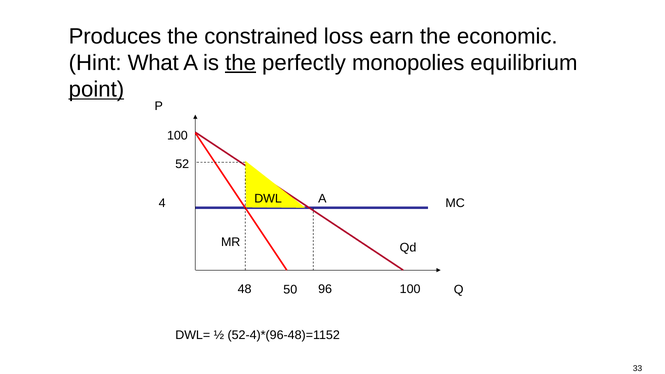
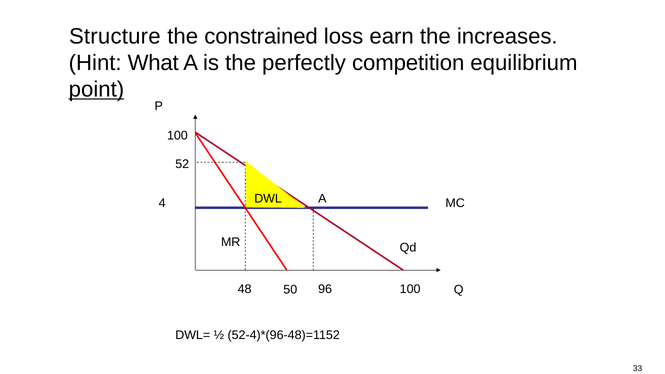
Produces: Produces -> Structure
economic: economic -> increases
the at (241, 63) underline: present -> none
monopolies: monopolies -> competition
